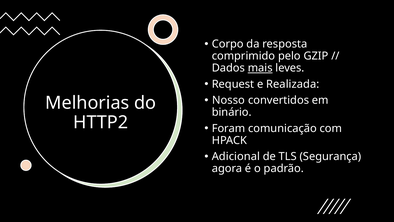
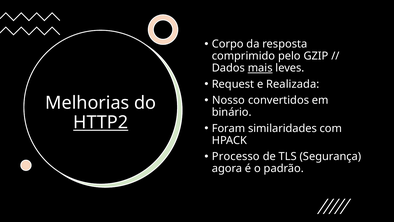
HTTP2 underline: none -> present
comunicação: comunicação -> similaridades
Adicional: Adicional -> Processo
